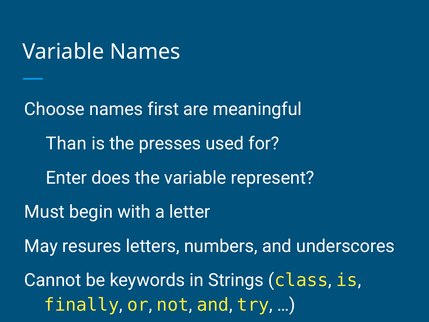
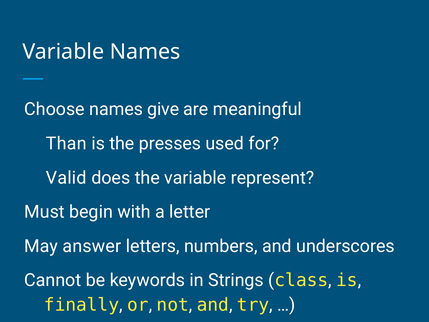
first: first -> give
Enter: Enter -> Valid
resures: resures -> answer
